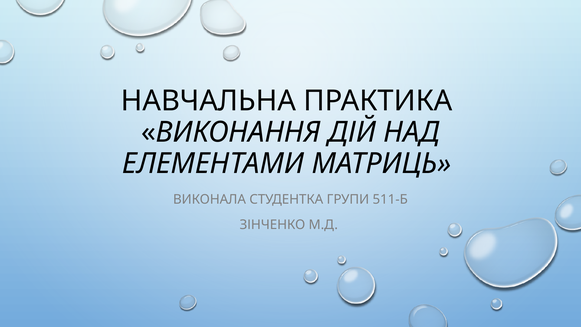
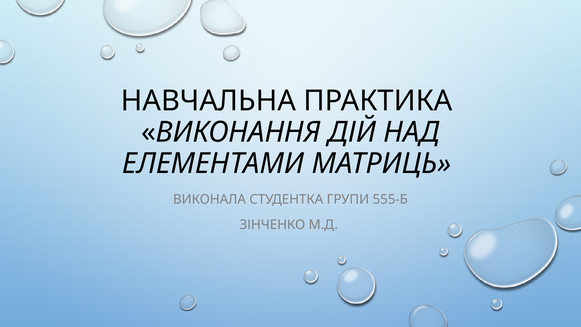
511-Б: 511-Б -> 555-Б
